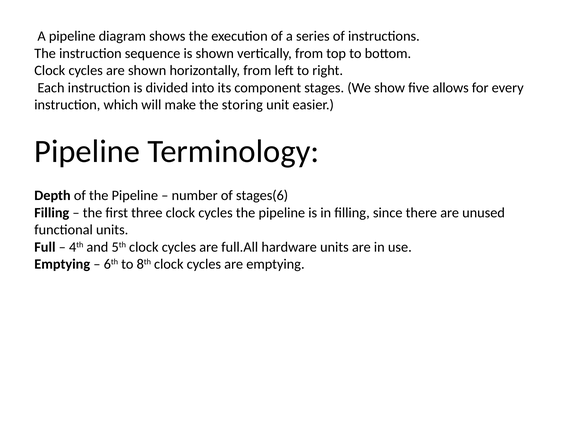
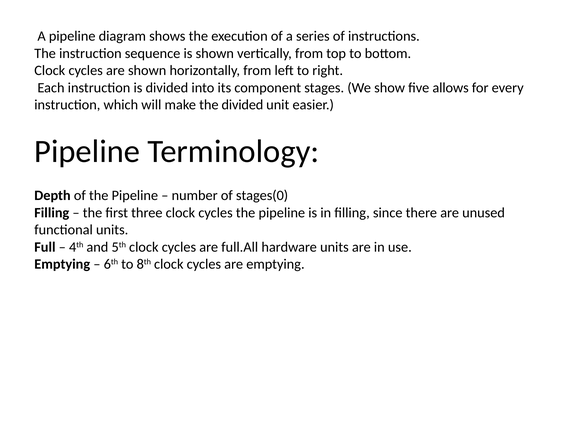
the storing: storing -> divided
stages(6: stages(6 -> stages(0
